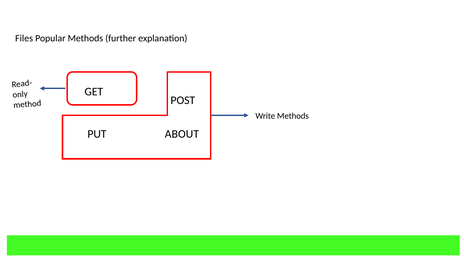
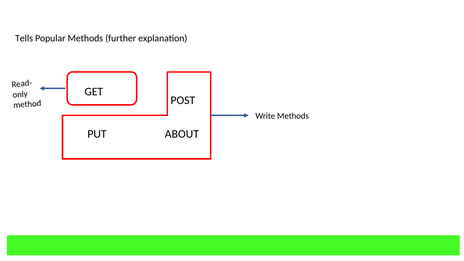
Files: Files -> Tells
